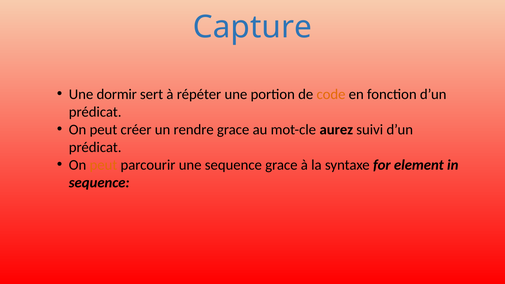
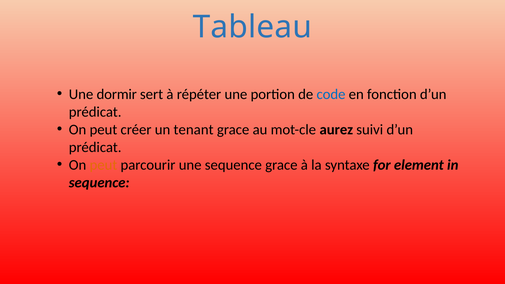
Capture: Capture -> Tableau
code colour: orange -> blue
rendre: rendre -> tenant
